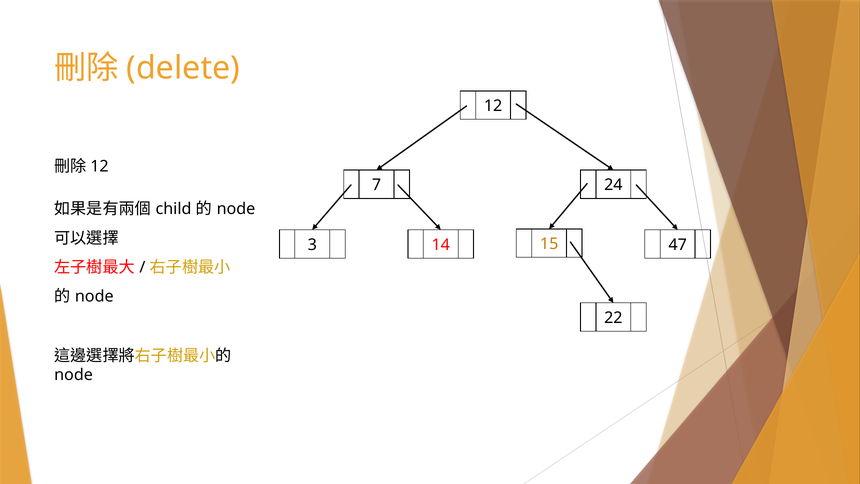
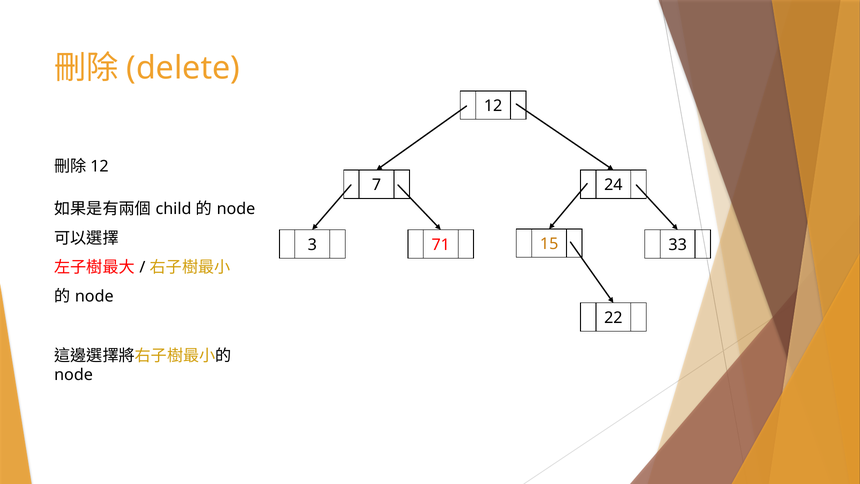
47: 47 -> 33
14: 14 -> 71
